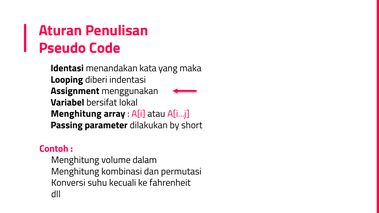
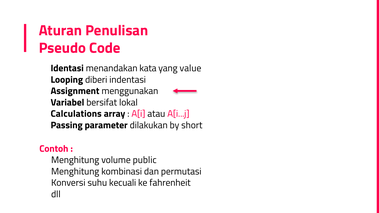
maka: maka -> value
Menghitung at (76, 114): Menghitung -> Calculations
dalam: dalam -> public
